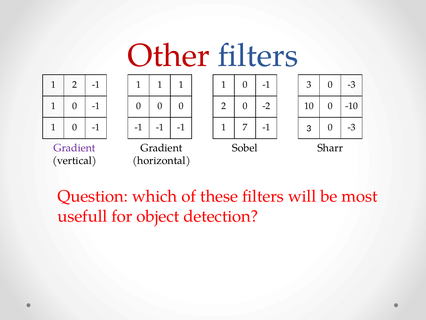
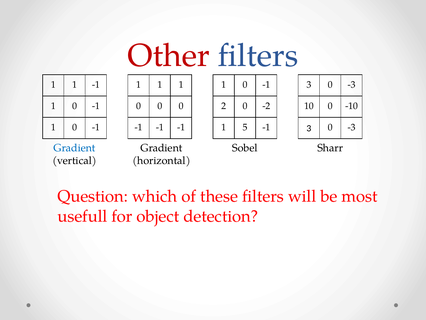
2 at (75, 84): 2 -> 1
7: 7 -> 5
Gradient at (75, 148) colour: purple -> blue
